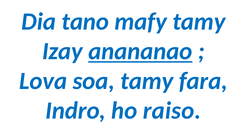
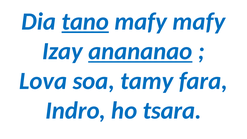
tano underline: none -> present
mafy tamy: tamy -> mafy
raiso: raiso -> tsara
